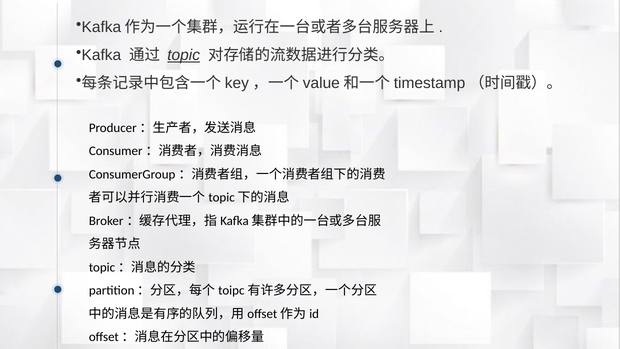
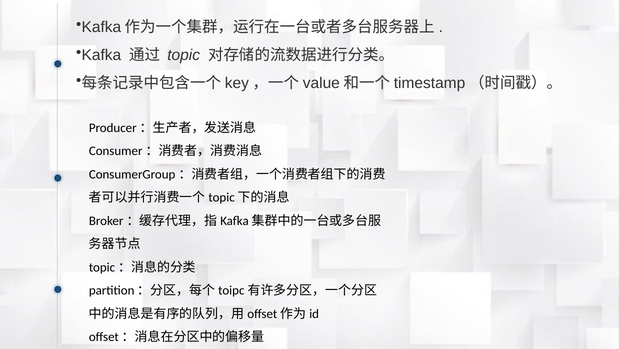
topic underline: present -> none
